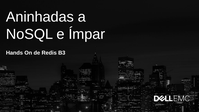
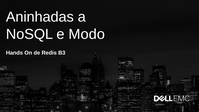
Ímpar: Ímpar -> Modo
